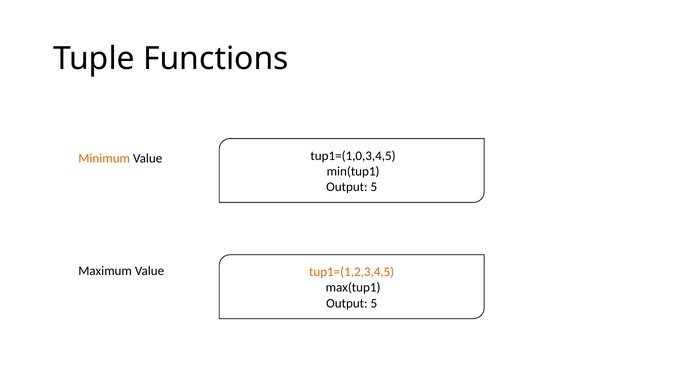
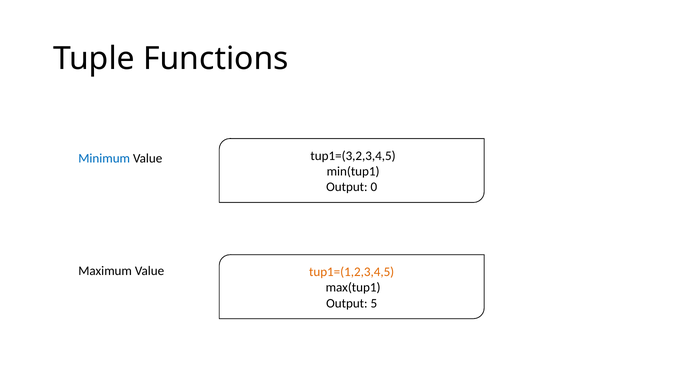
Minimum colour: orange -> blue
tup1=(1,0,3,4,5: tup1=(1,0,3,4,5 -> tup1=(3,2,3,4,5
5 at (374, 187): 5 -> 0
